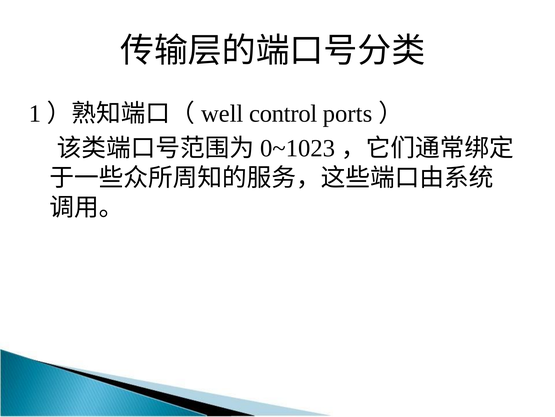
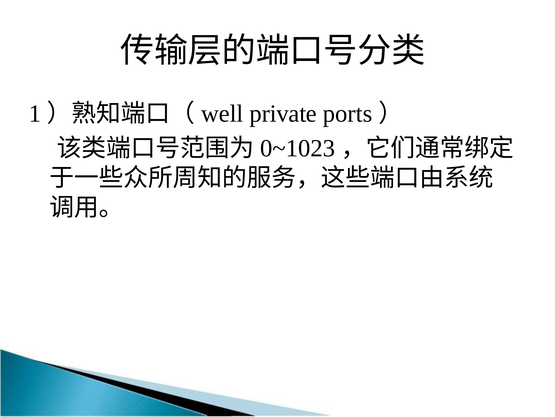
control: control -> private
